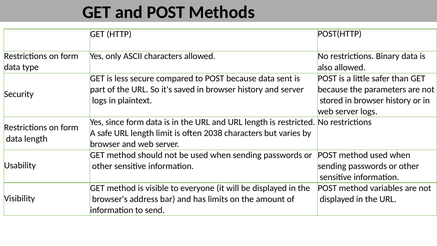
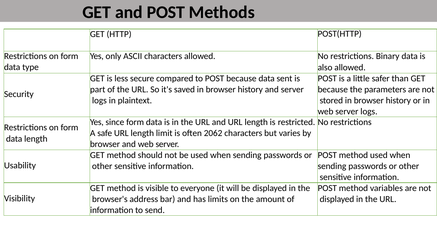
2038: 2038 -> 2062
